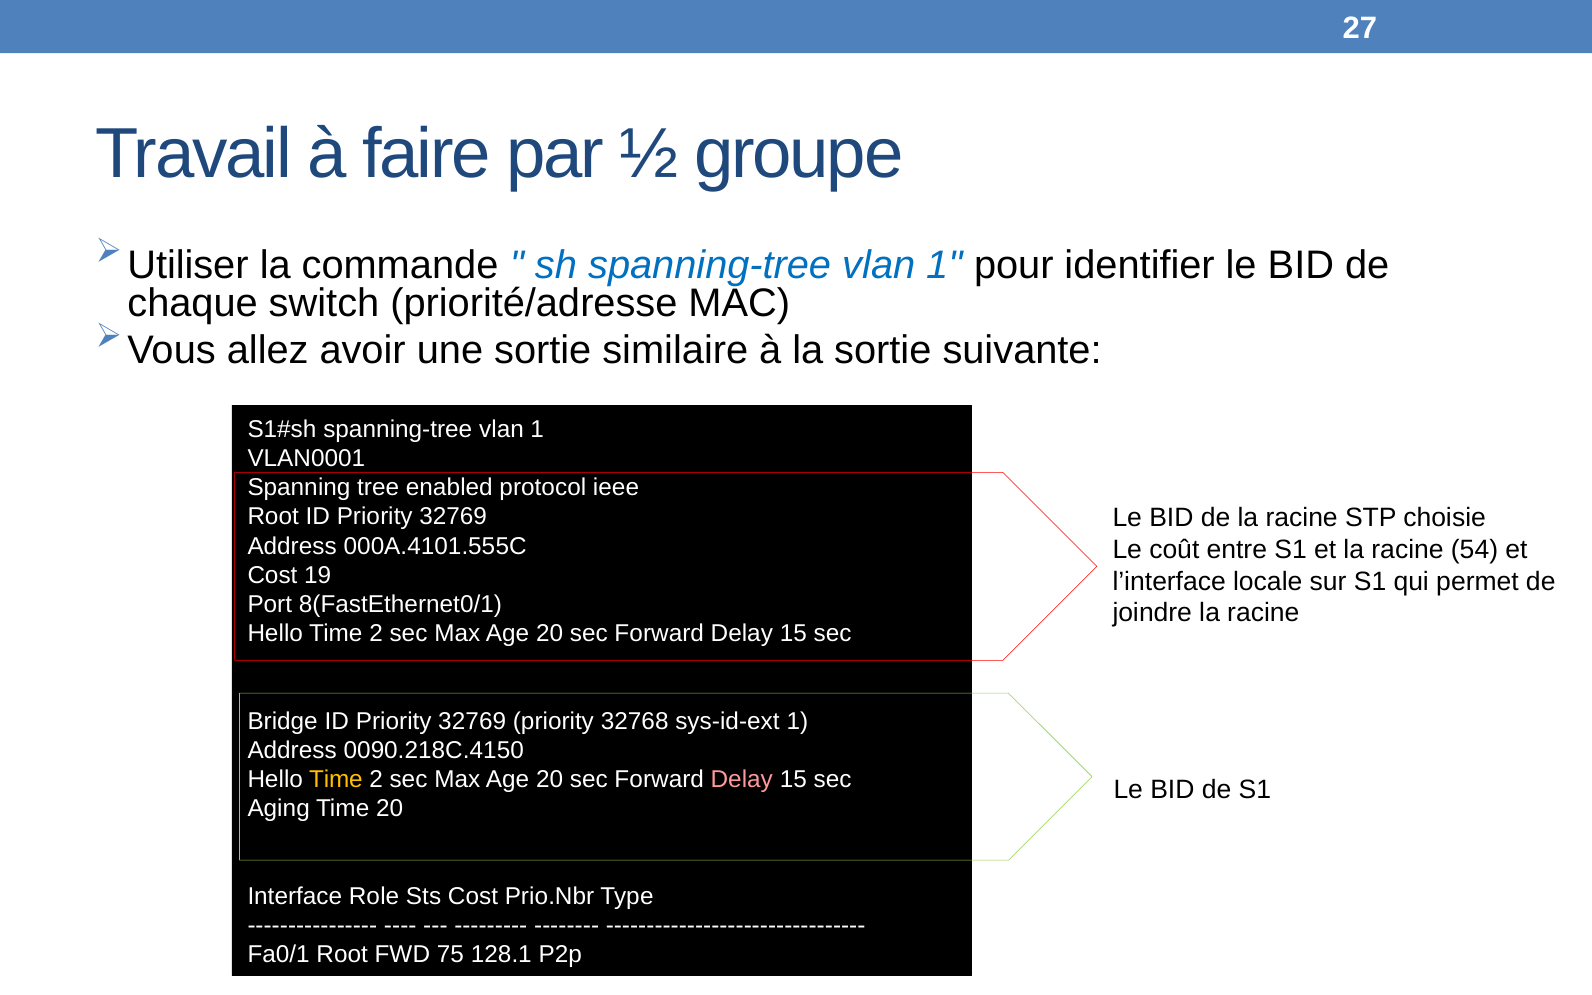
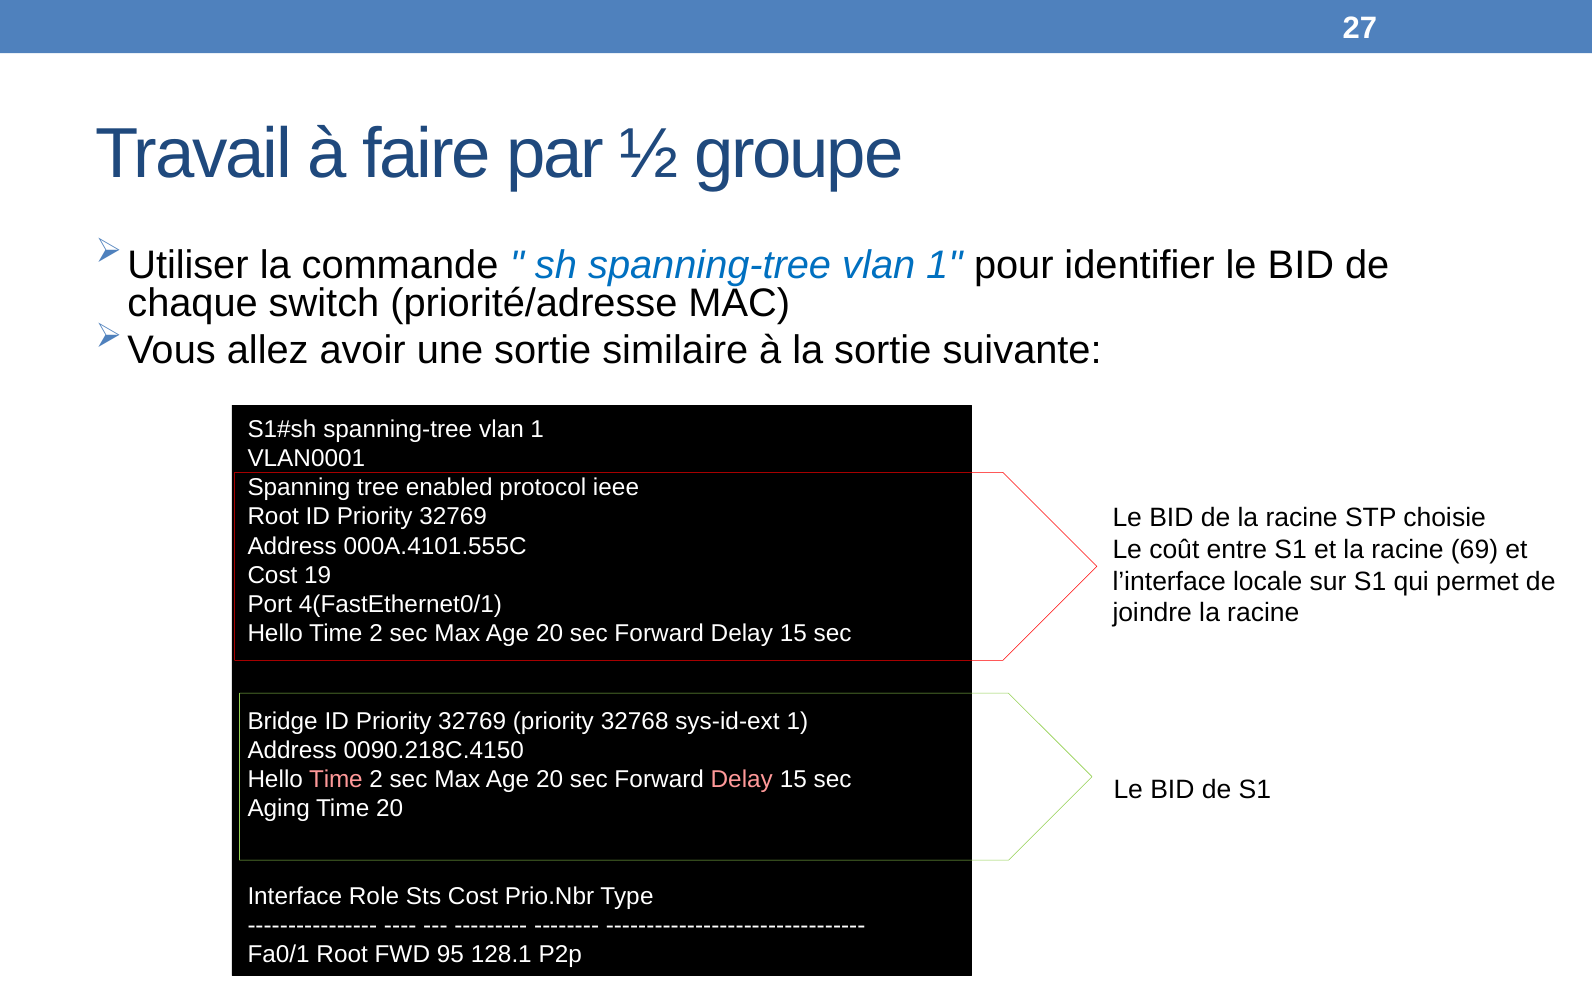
54: 54 -> 69
8(FastEthernet0/1: 8(FastEthernet0/1 -> 4(FastEthernet0/1
Time at (336, 780) colour: yellow -> pink
75: 75 -> 95
